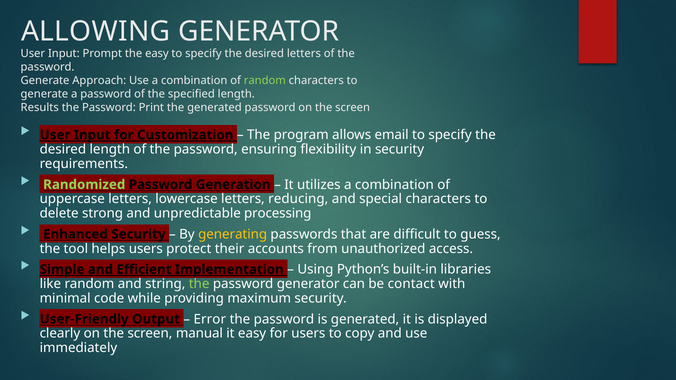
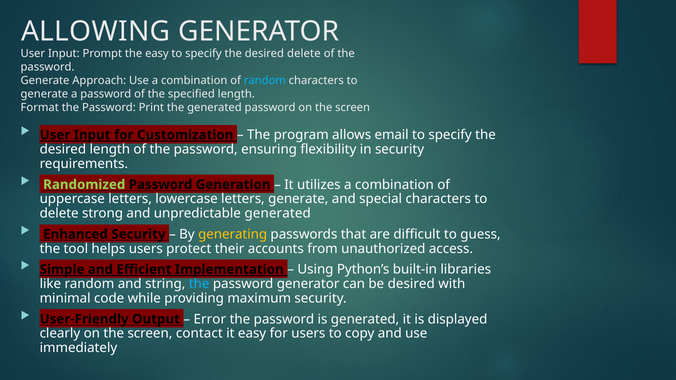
desired letters: letters -> delete
random at (265, 81) colour: light green -> light blue
Results: Results -> Format
letters reducing: reducing -> generate
unpredictable processing: processing -> generated
the at (199, 284) colour: light green -> light blue
be contact: contact -> desired
manual: manual -> contact
